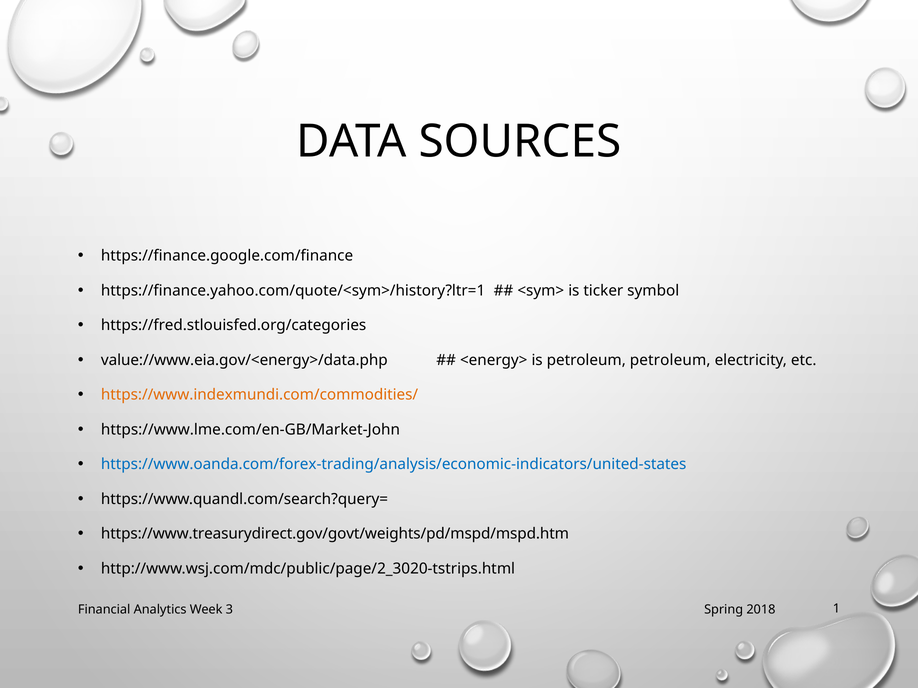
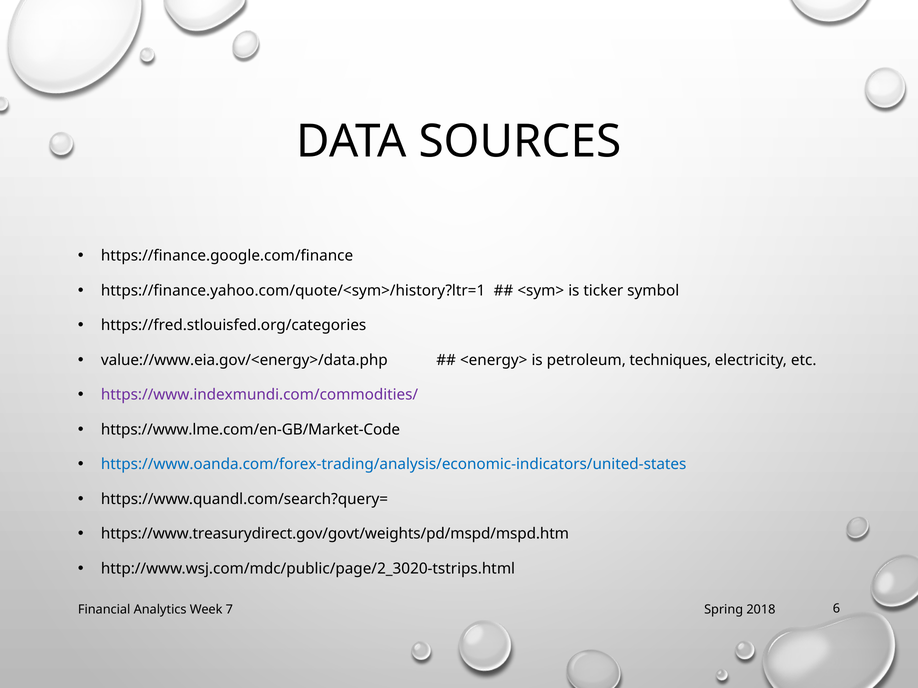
petroleum petroleum: petroleum -> techniques
https://www.indexmundi.com/commodities/ colour: orange -> purple
https://www.lme.com/en-GB/Market-John: https://www.lme.com/en-GB/Market-John -> https://www.lme.com/en-GB/Market-Code
3: 3 -> 7
1: 1 -> 6
